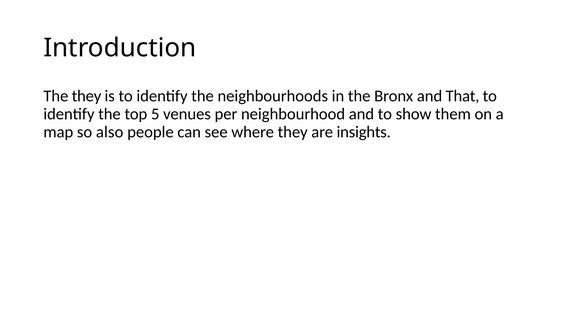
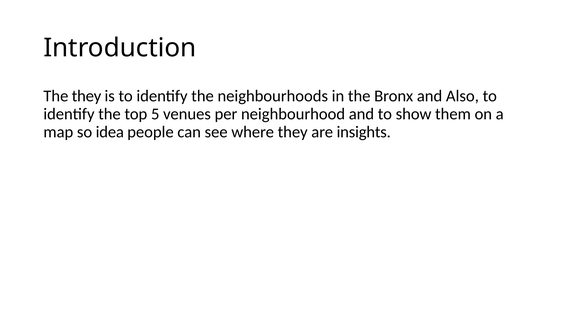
That: That -> Also
also: also -> idea
